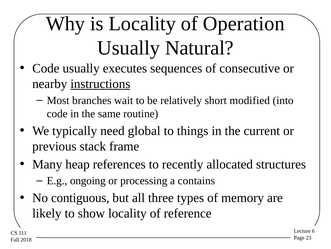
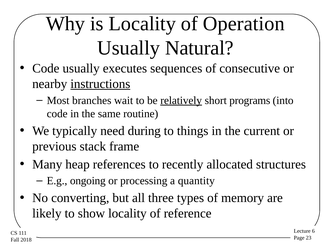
relatively underline: none -> present
modified: modified -> programs
global: global -> during
contains: contains -> quantity
contiguous: contiguous -> converting
